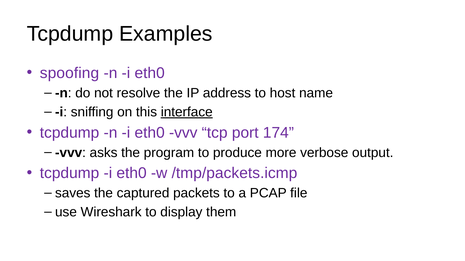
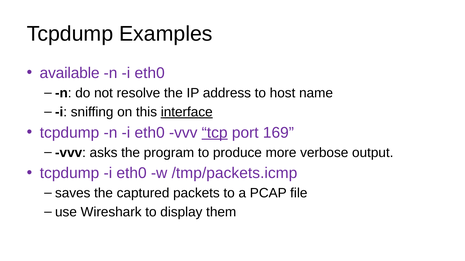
spoofing: spoofing -> available
tcp underline: none -> present
174: 174 -> 169
